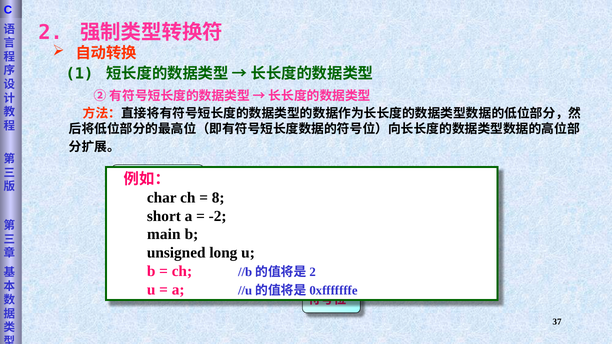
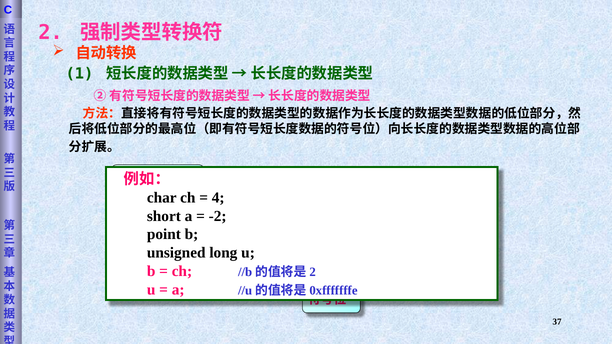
8: 8 -> 4
main: main -> point
